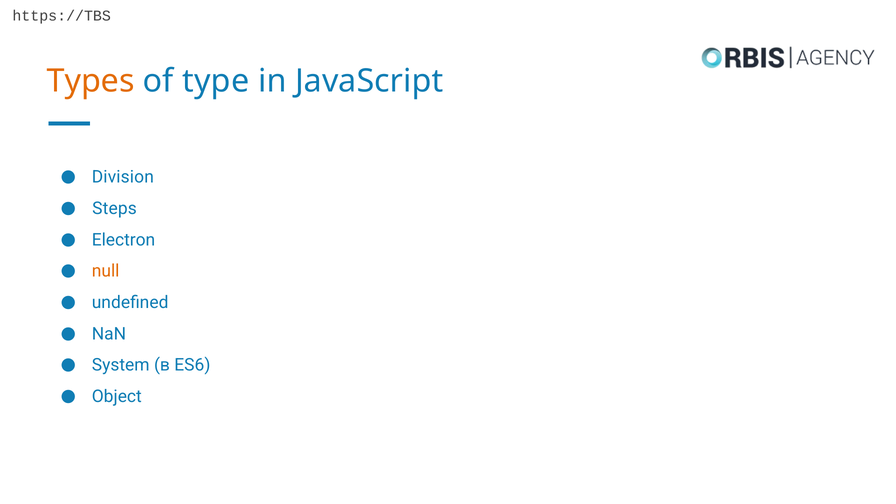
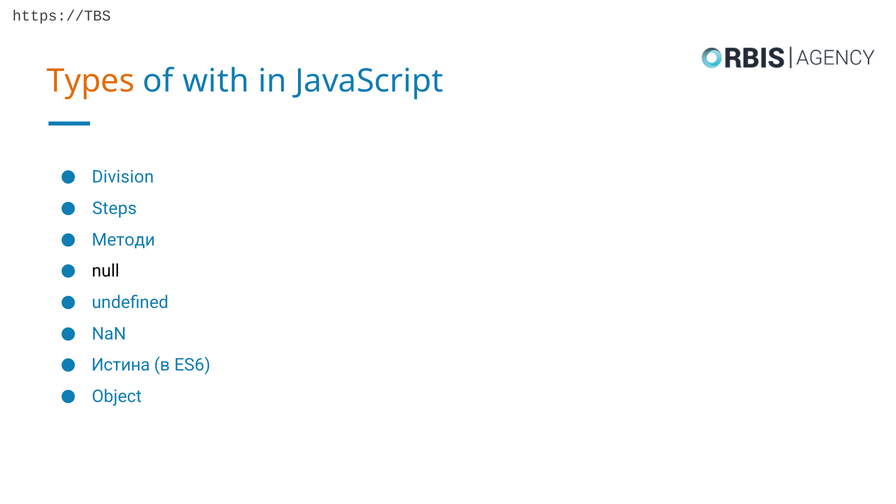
type: type -> with
Electron: Electron -> Методи
null colour: orange -> black
System: System -> Истина
